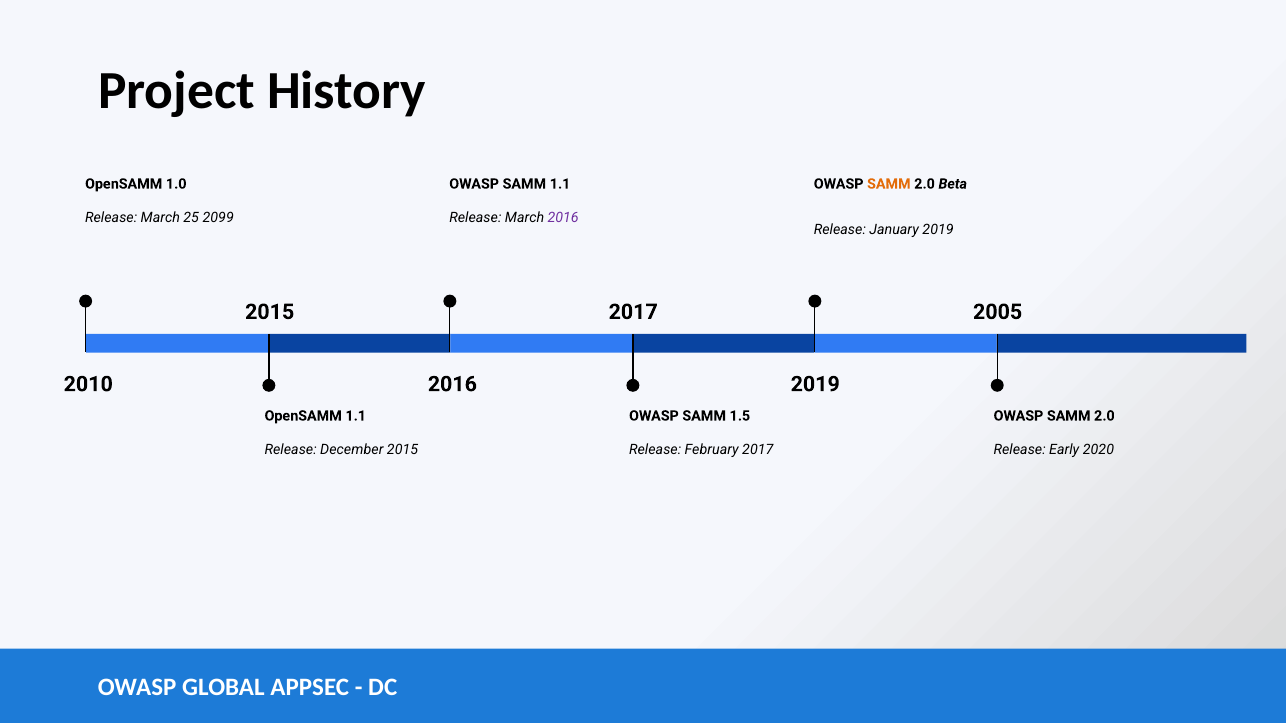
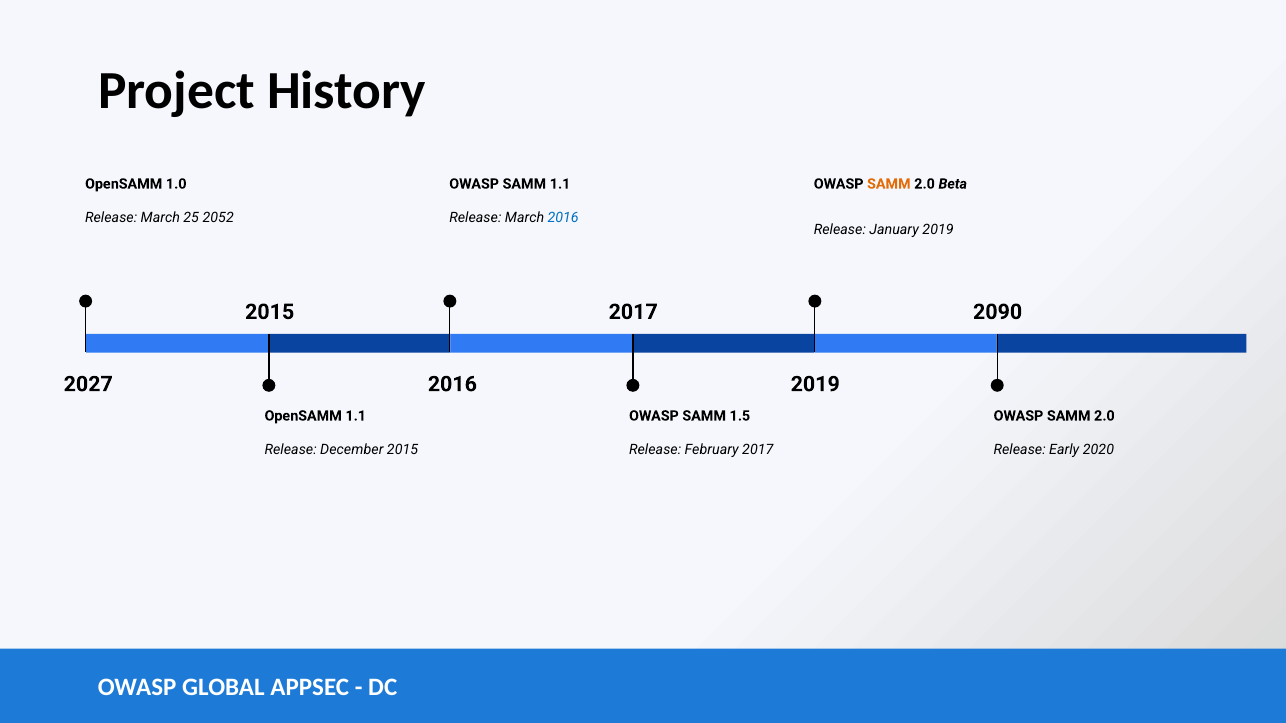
2099: 2099 -> 2052
2016 at (563, 218) colour: purple -> blue
2005: 2005 -> 2090
2010: 2010 -> 2027
